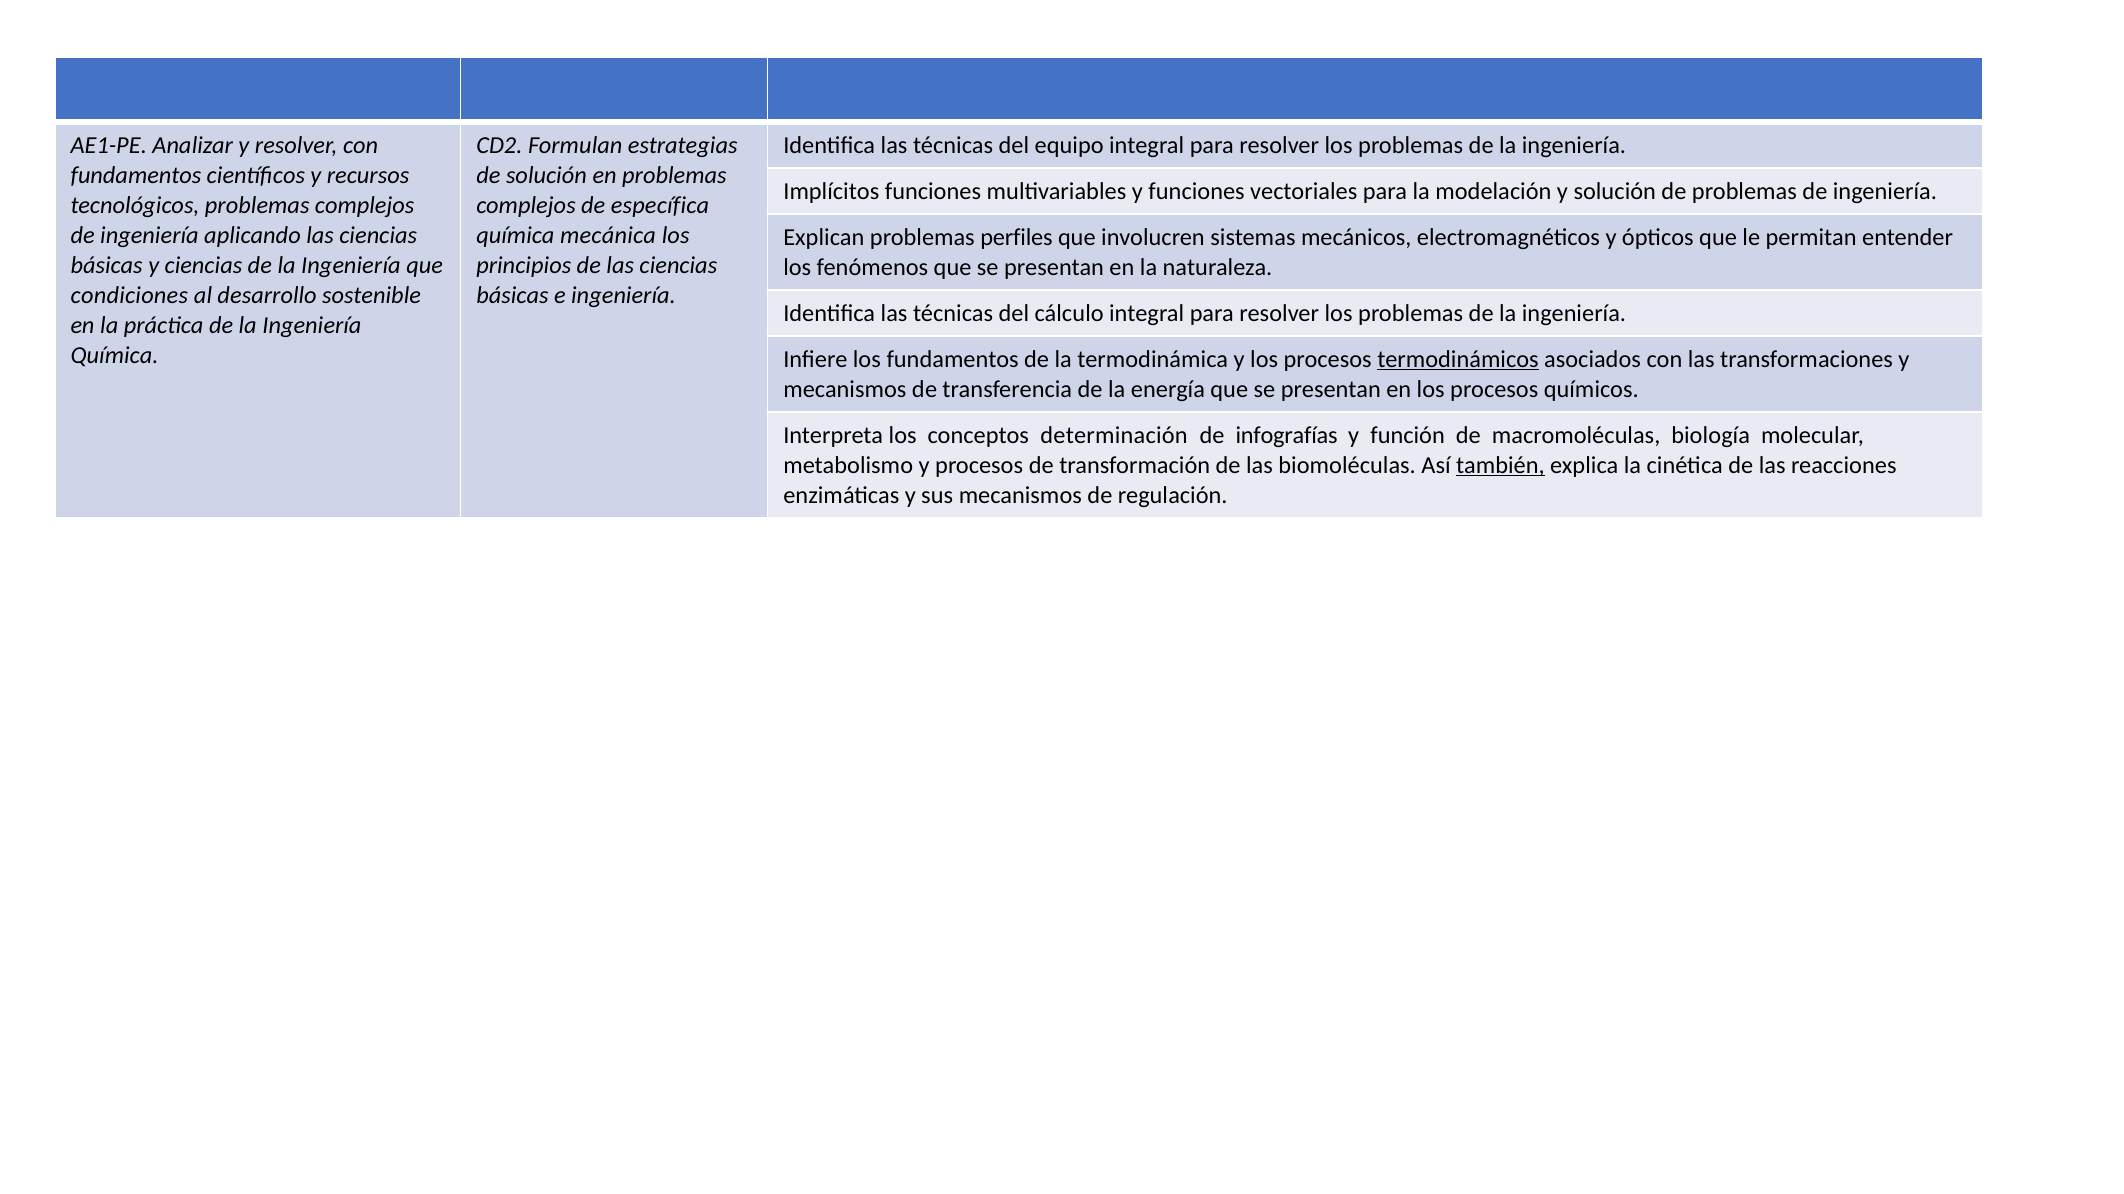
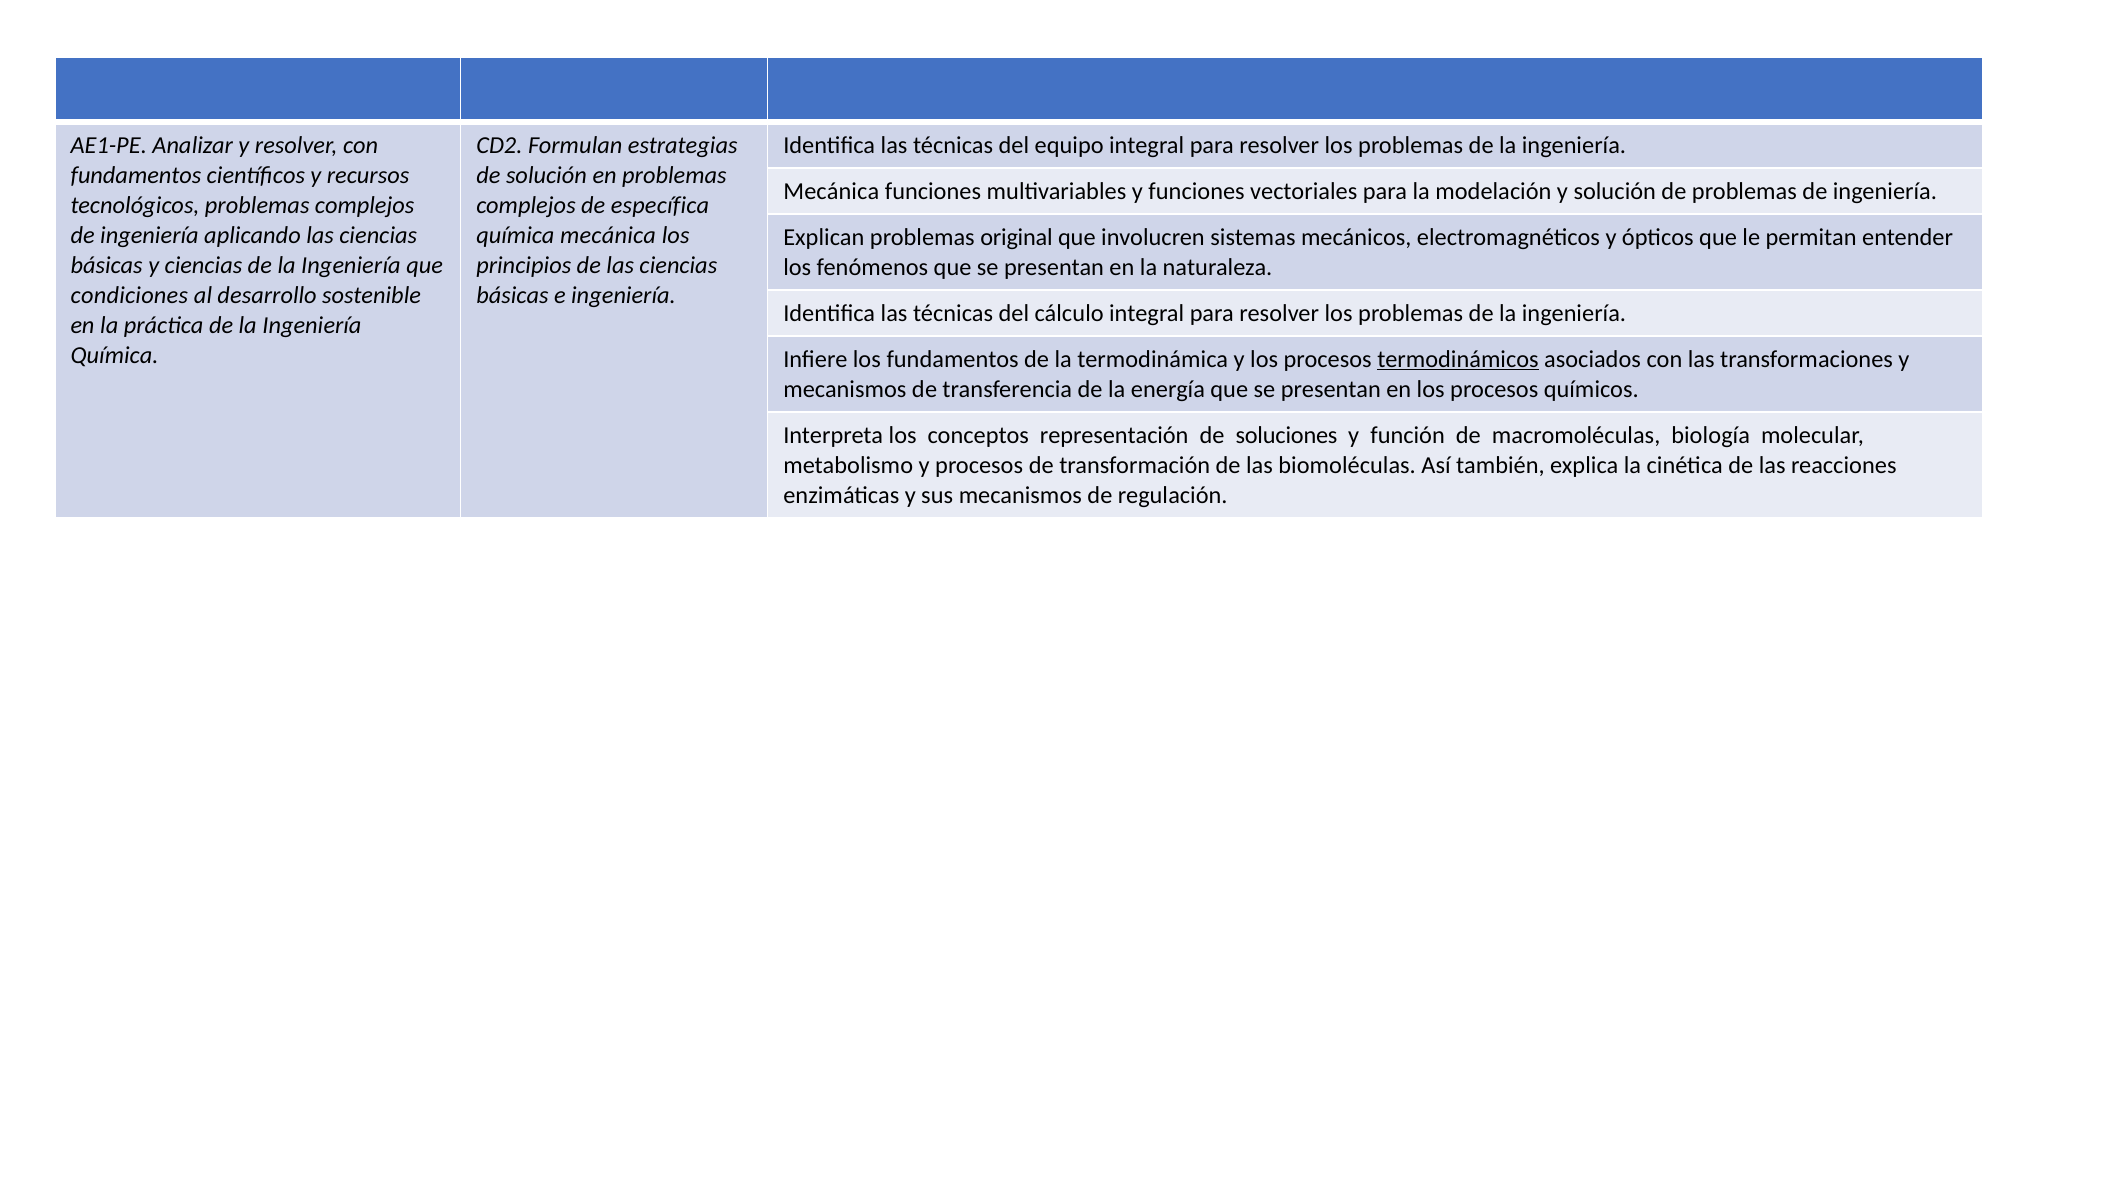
Implícitos at (831, 191): Implícitos -> Mecánica
perfiles: perfiles -> original
determinación: determinación -> representación
infografías: infografías -> soluciones
también underline: present -> none
